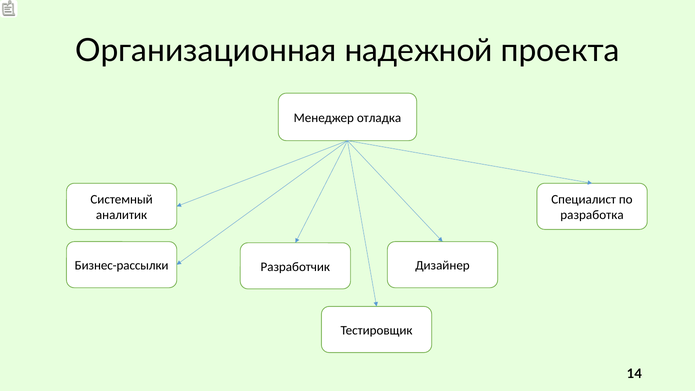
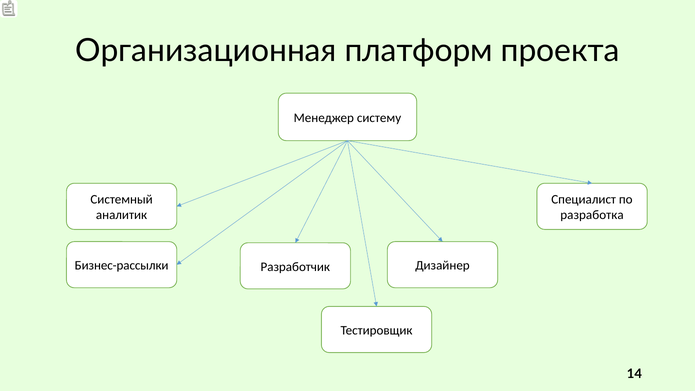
надежной: надежной -> платформ
отладка: отладка -> систему
